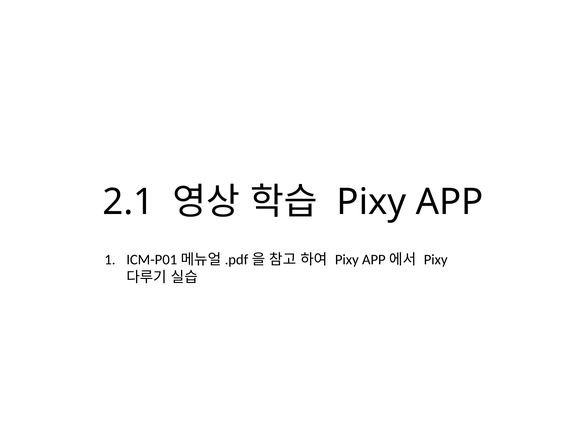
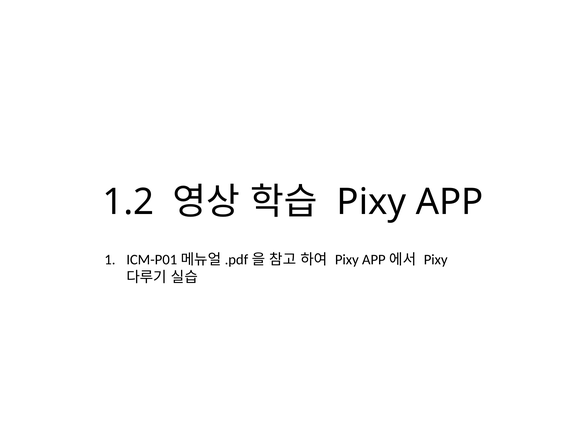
2.1: 2.1 -> 1.2
